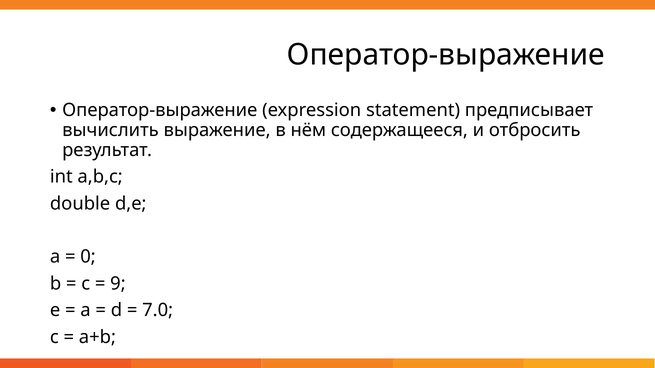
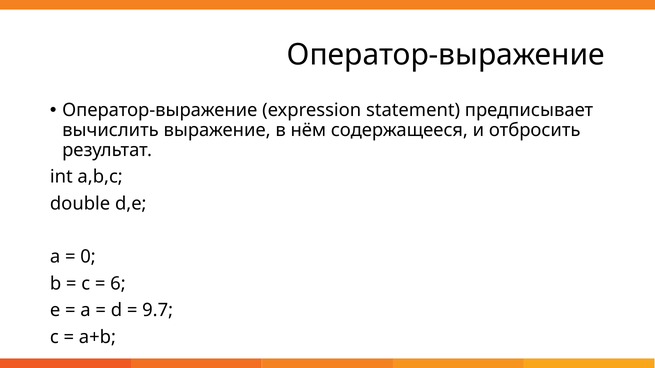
9: 9 -> 6
7.0: 7.0 -> 9.7
